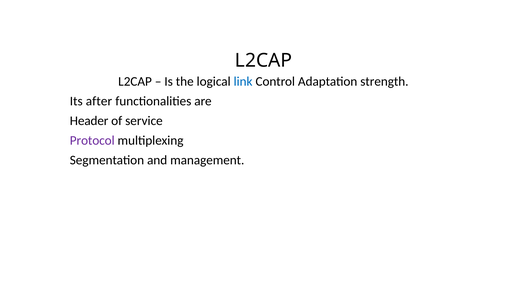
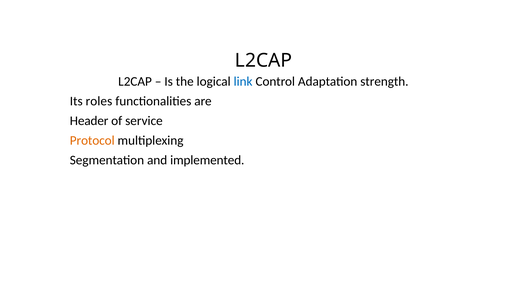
after: after -> roles
Protocol colour: purple -> orange
management: management -> implemented
